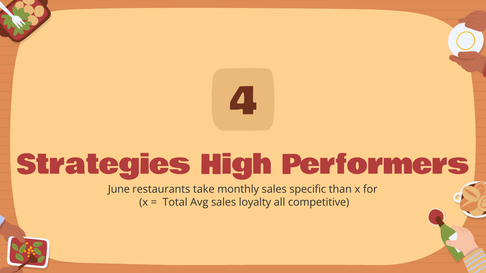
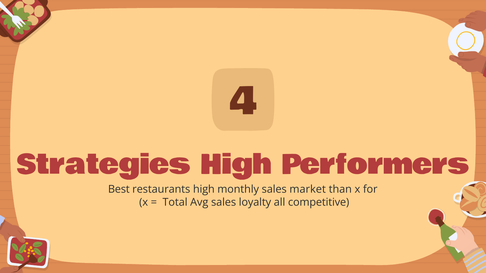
June: June -> Best
restaurants take: take -> high
specific: specific -> market
